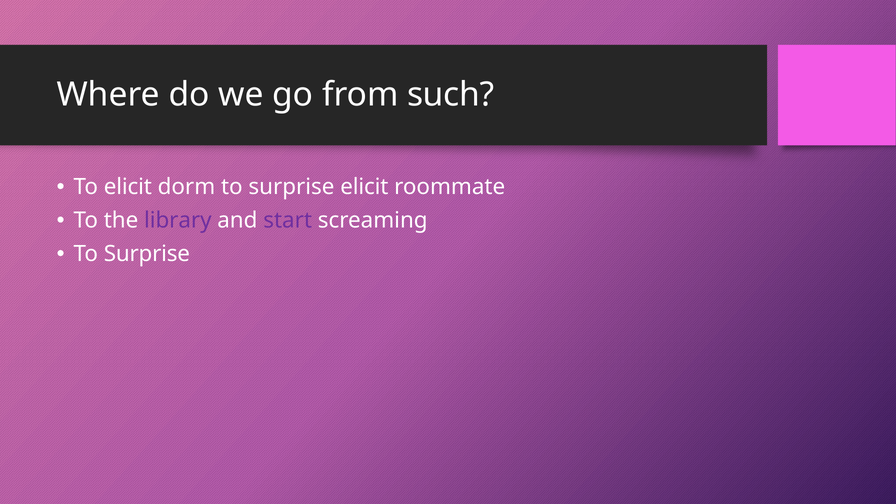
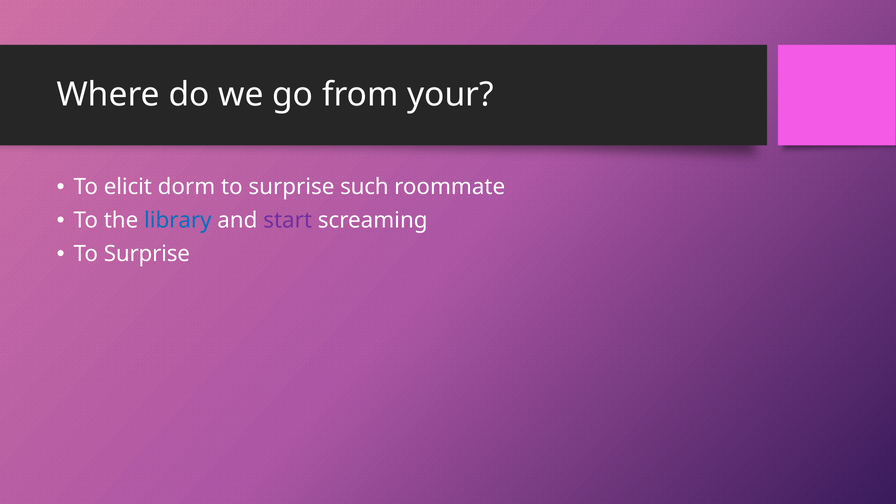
such: such -> your
surprise elicit: elicit -> such
library colour: purple -> blue
